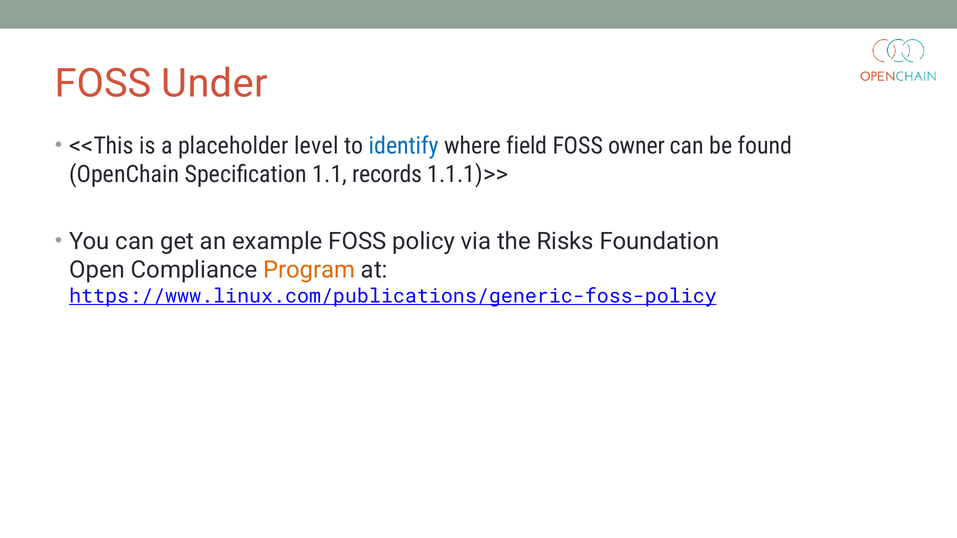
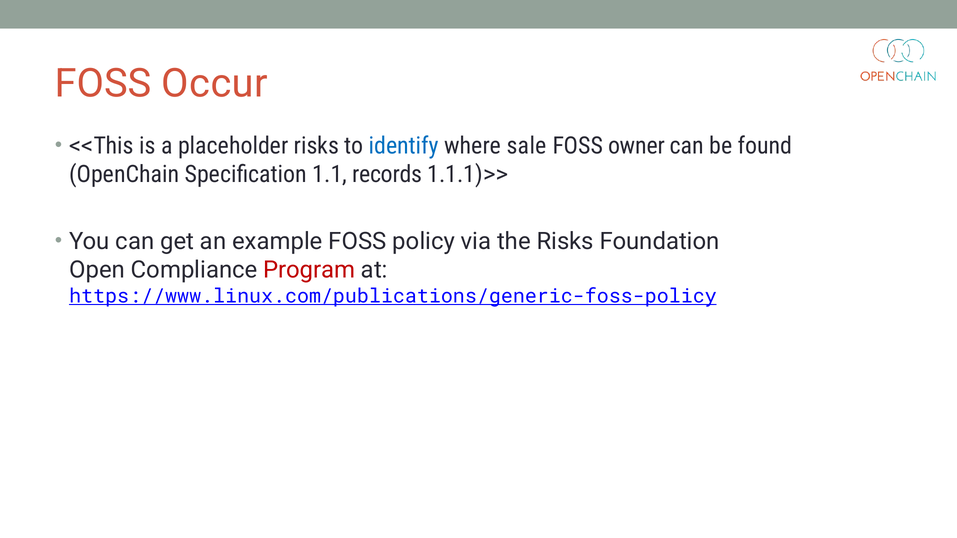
Under: Under -> Occur
placeholder level: level -> risks
field: field -> sale
Program colour: orange -> red
